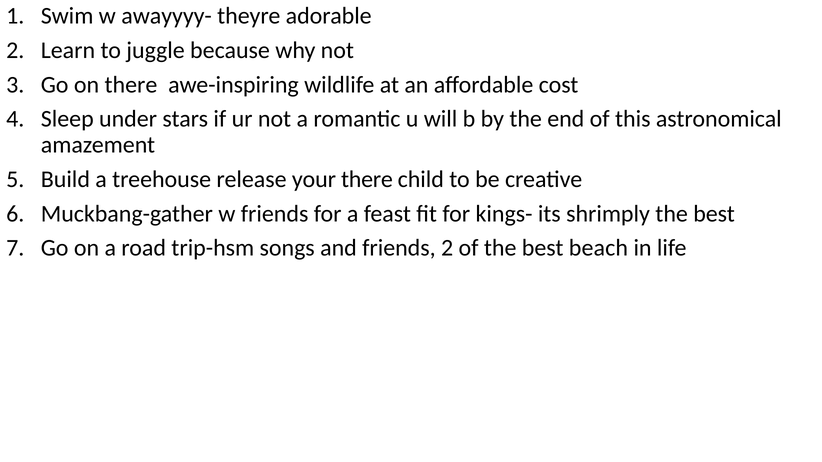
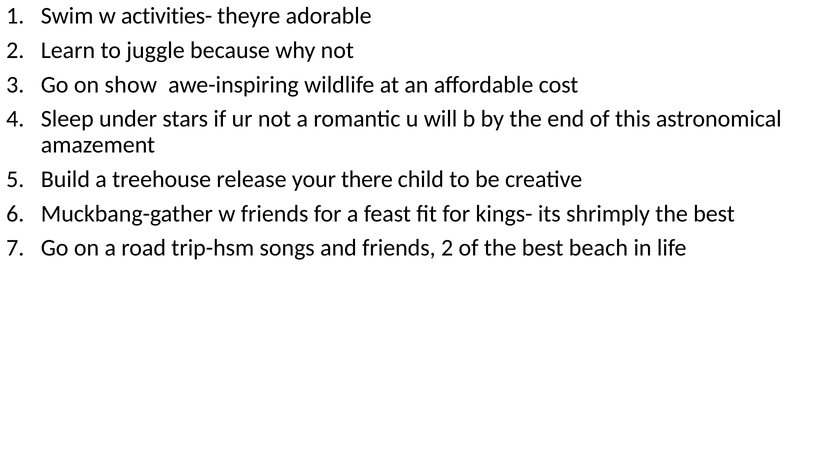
awayyyy-: awayyyy- -> activities-
on there: there -> show
